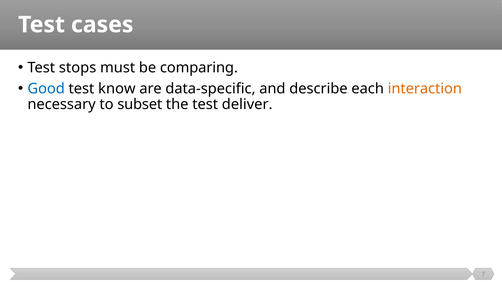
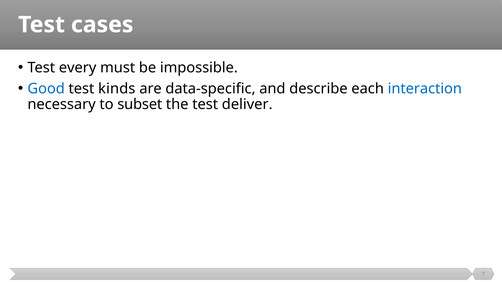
stops: stops -> every
comparing: comparing -> impossible
know: know -> kinds
interaction colour: orange -> blue
